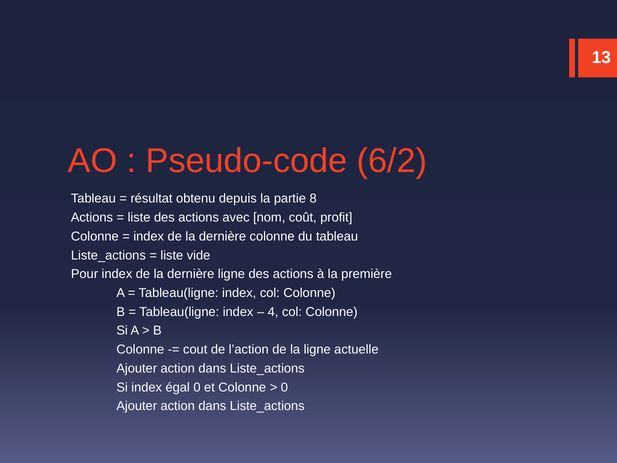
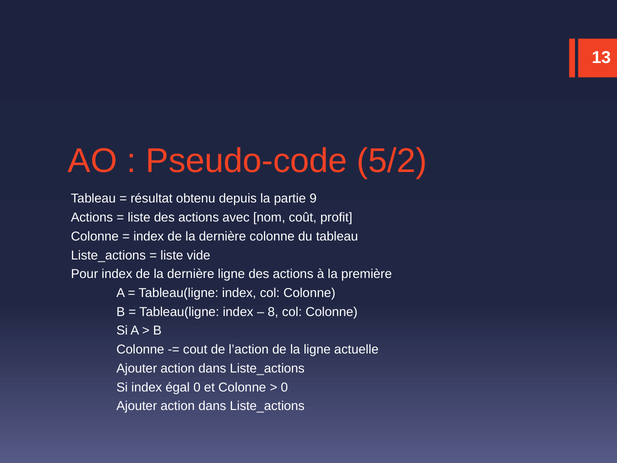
6/2: 6/2 -> 5/2
8: 8 -> 9
4: 4 -> 8
